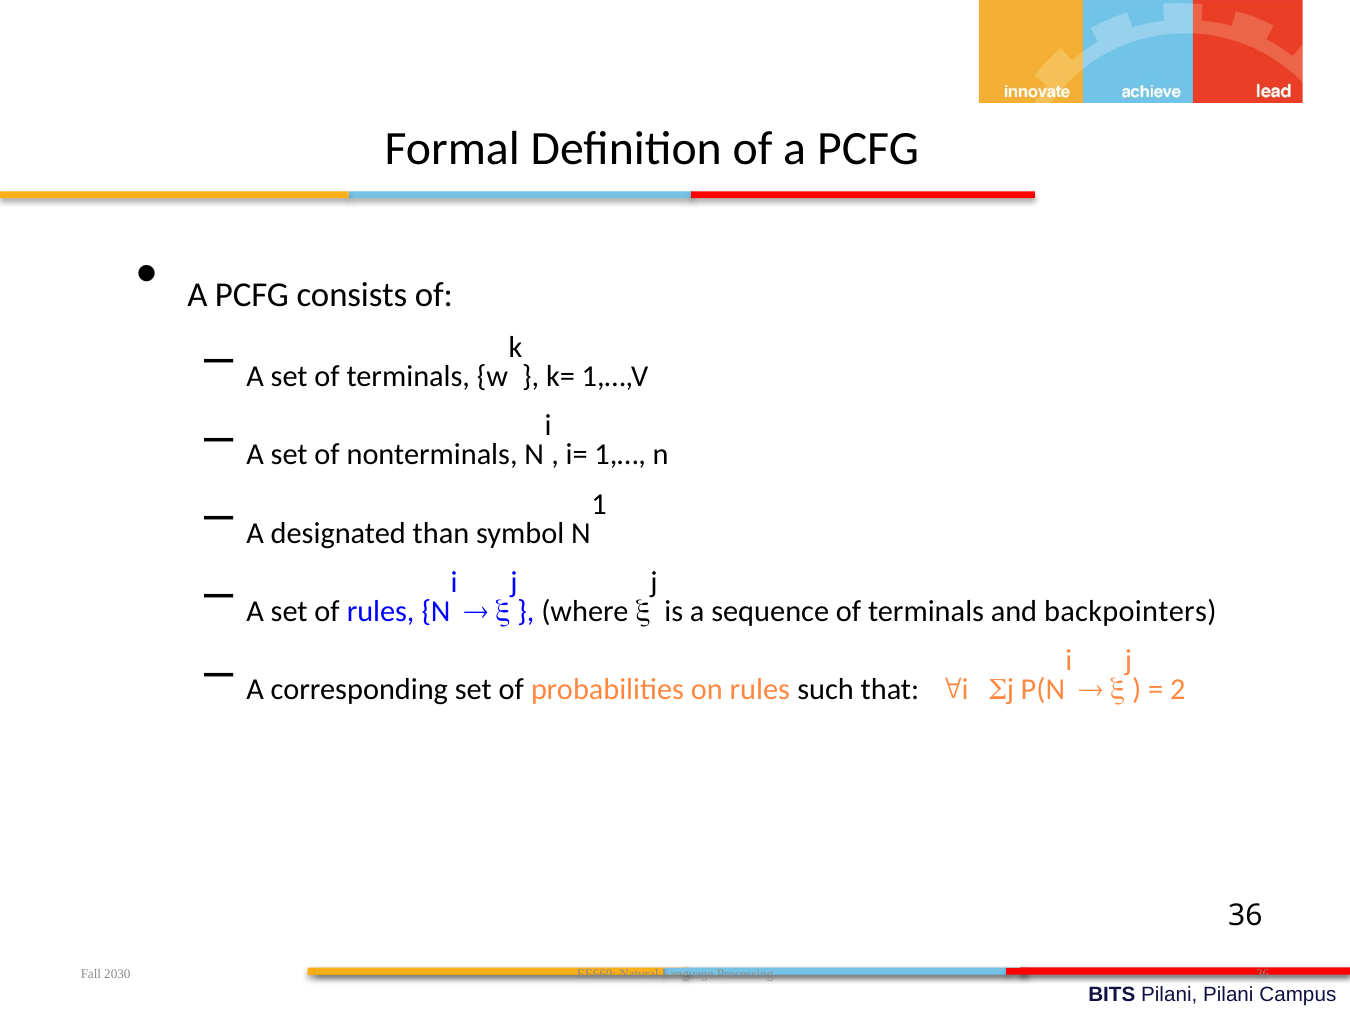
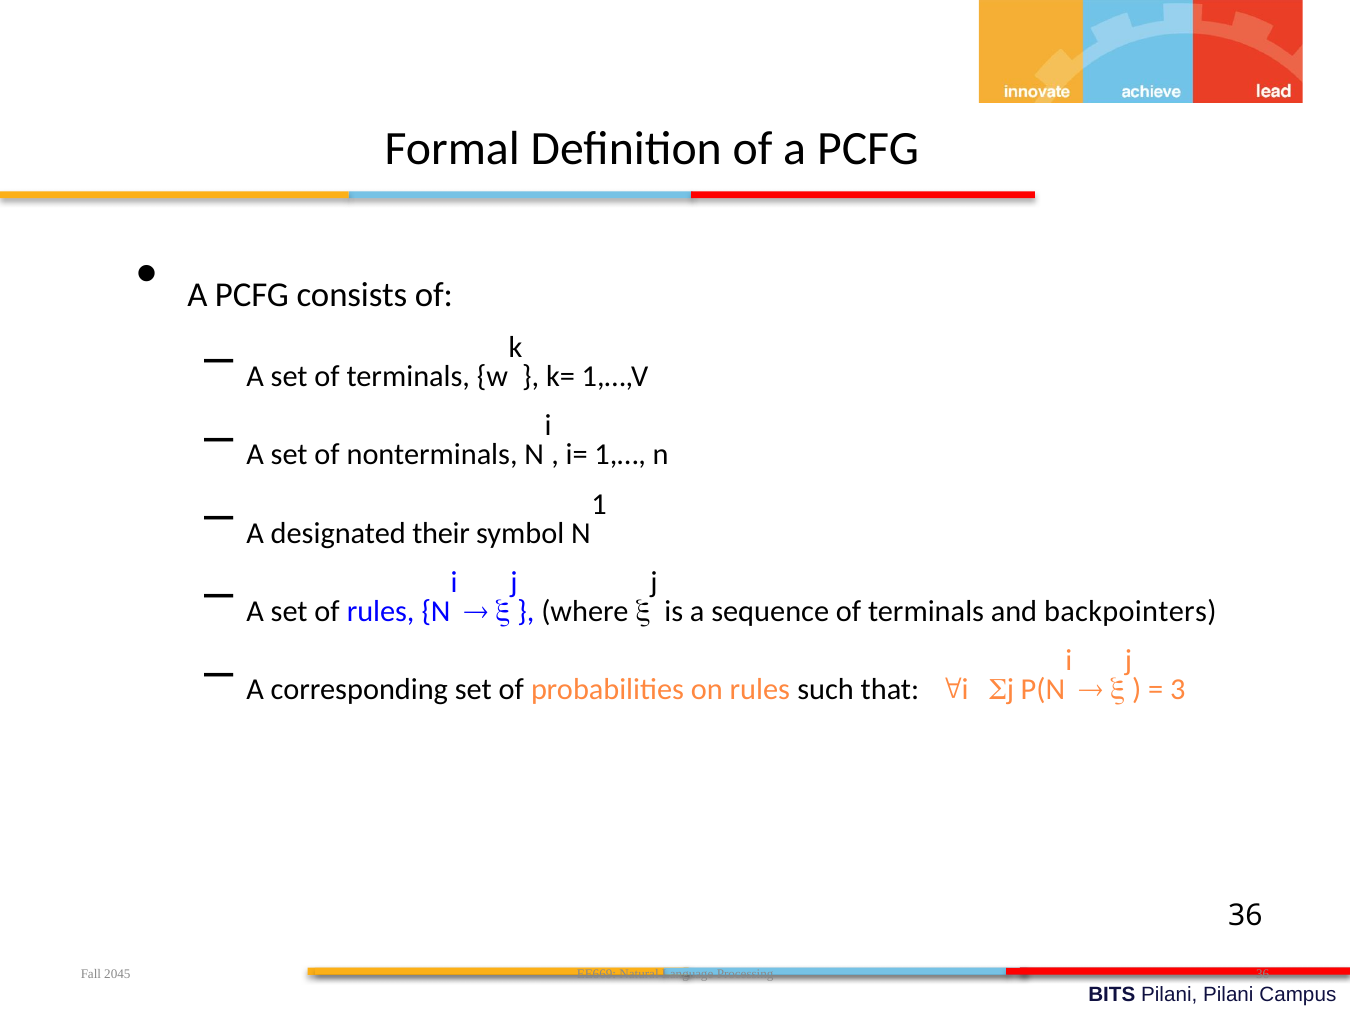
than: than -> their
2: 2 -> 3
2030: 2030 -> 2045
